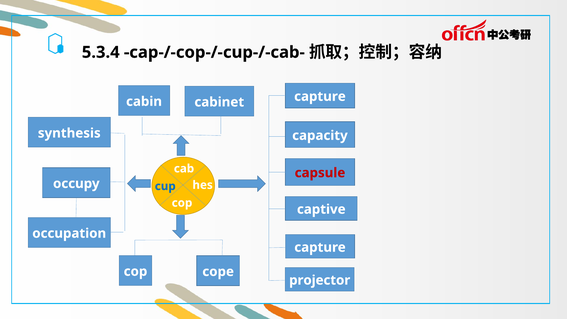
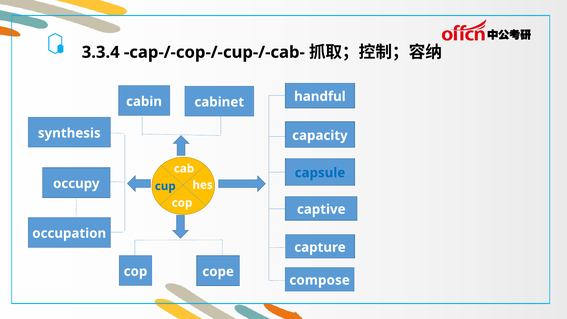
5.3.4: 5.3.4 -> 3.3.4
capture at (320, 96): capture -> handful
capsule colour: red -> blue
projector: projector -> compose
